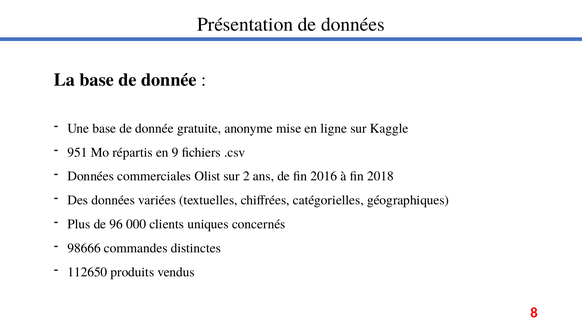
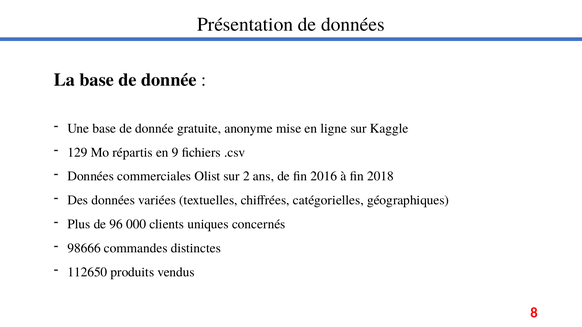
951: 951 -> 129
